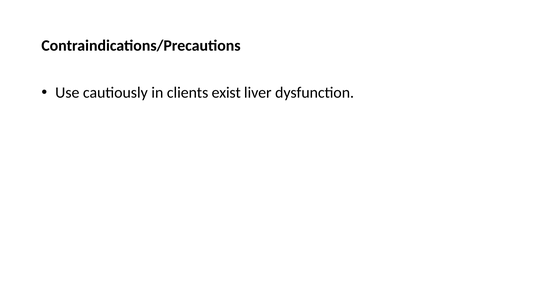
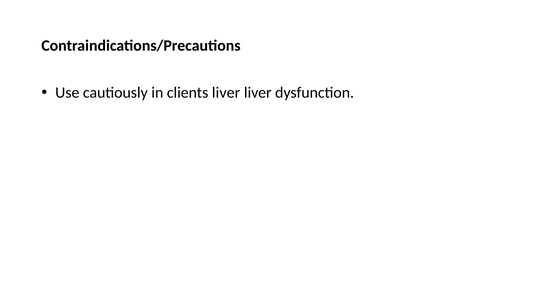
clients exist: exist -> liver
